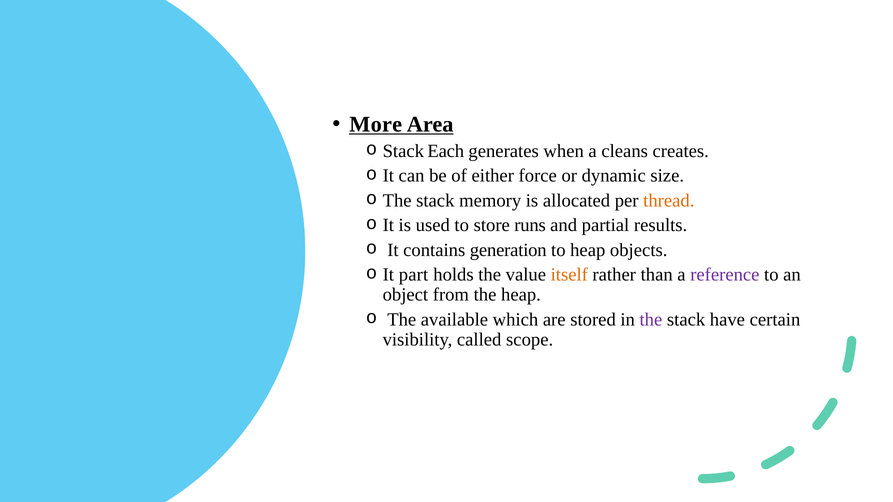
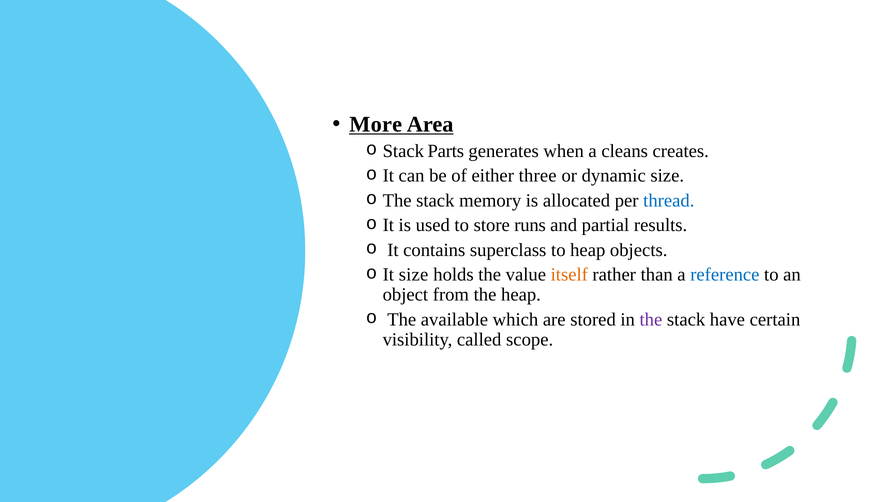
Each: Each -> Parts
force: force -> three
thread colour: orange -> blue
generation: generation -> superclass
It part: part -> size
reference colour: purple -> blue
